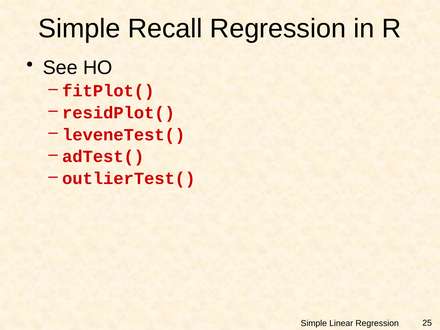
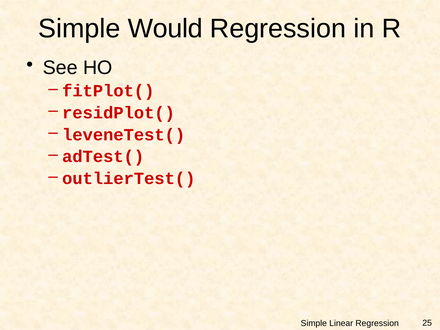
Recall: Recall -> Would
